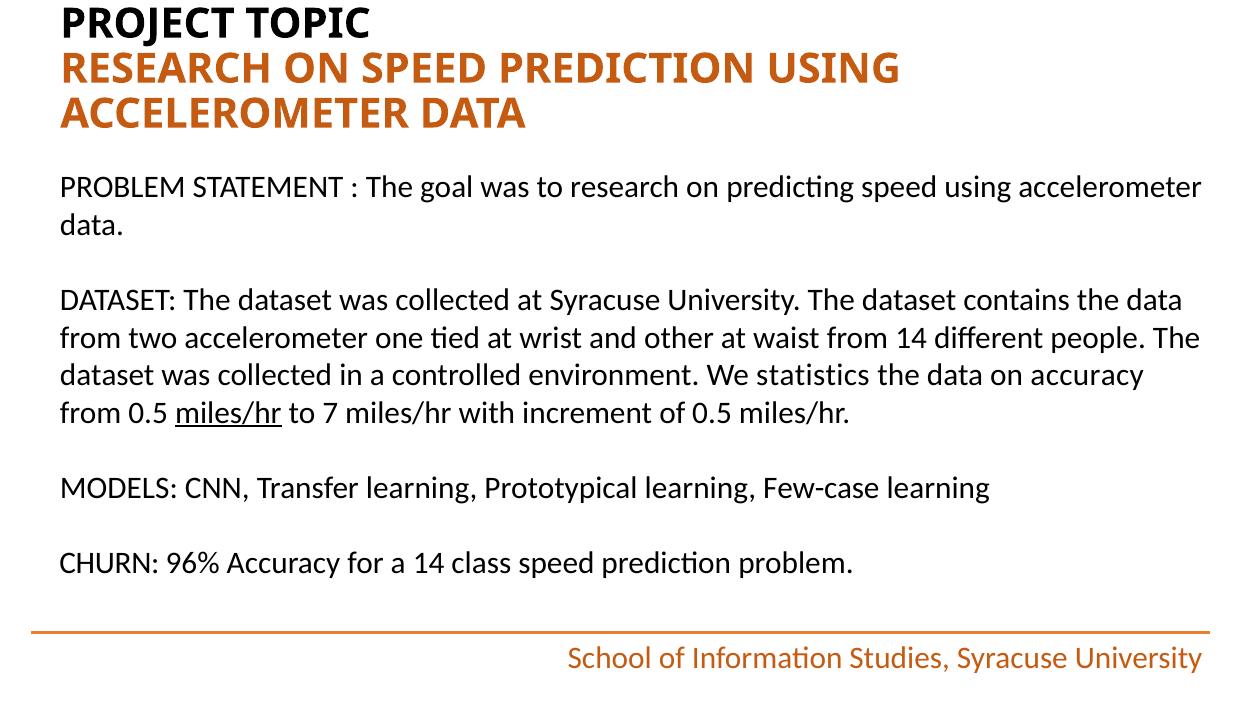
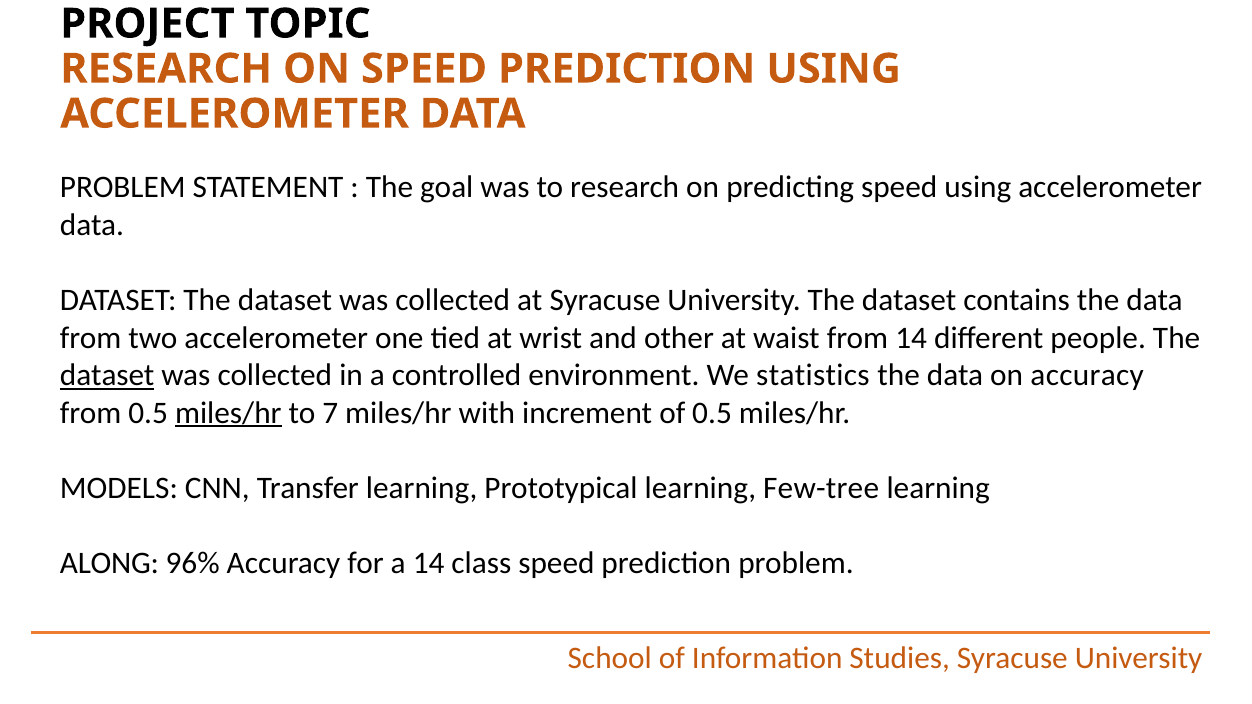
dataset at (107, 375) underline: none -> present
Few-case: Few-case -> Few-tree
CHURN: CHURN -> ALONG
